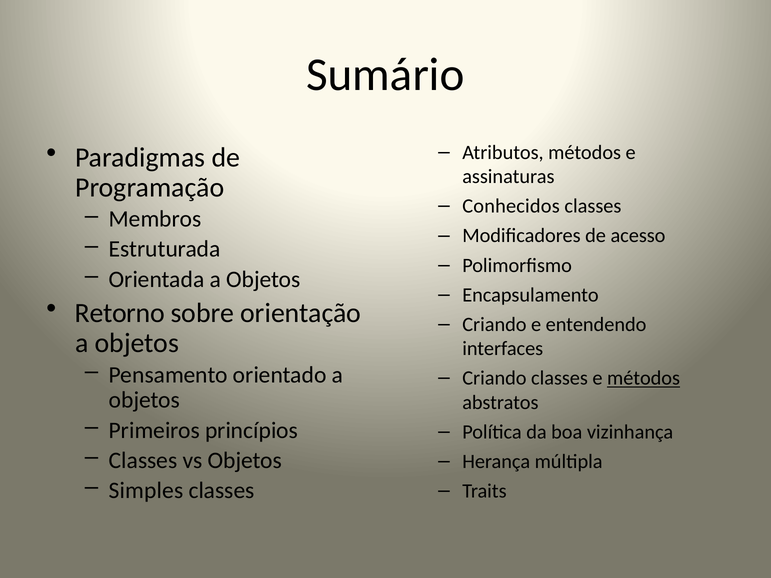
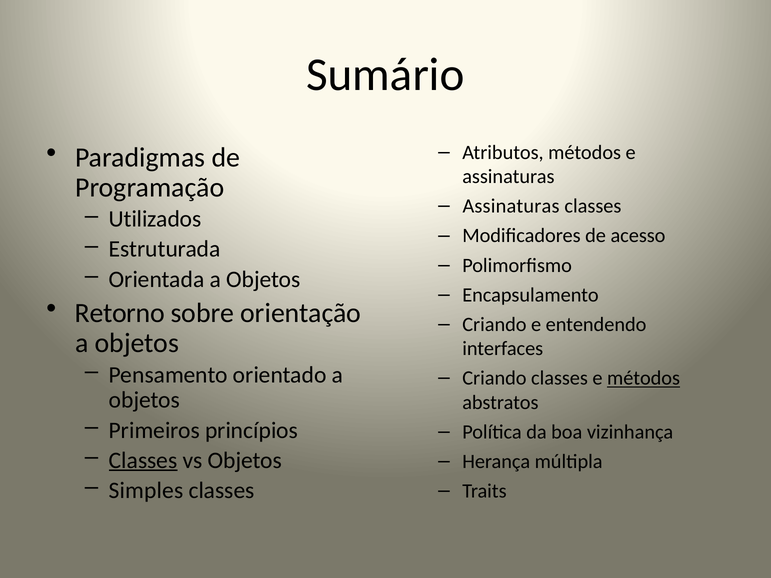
Conhecidos at (511, 206): Conhecidos -> Assinaturas
Membros: Membros -> Utilizados
Classes at (143, 460) underline: none -> present
